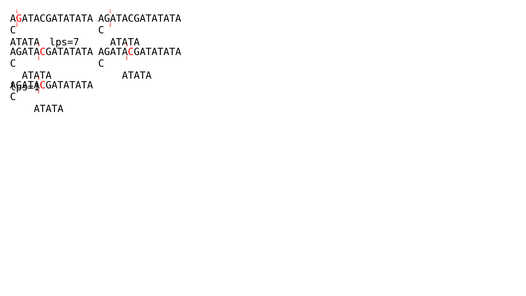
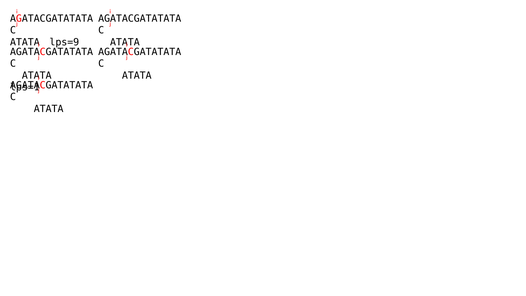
lps=7: lps=7 -> lps=9
